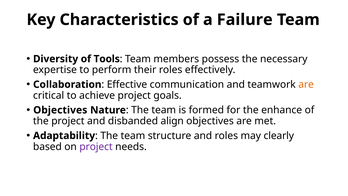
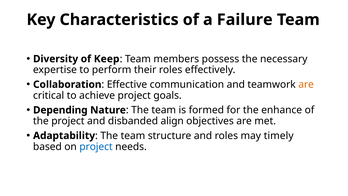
Tools: Tools -> Keep
Objectives at (60, 110): Objectives -> Depending
clearly: clearly -> timely
project at (96, 146) colour: purple -> blue
